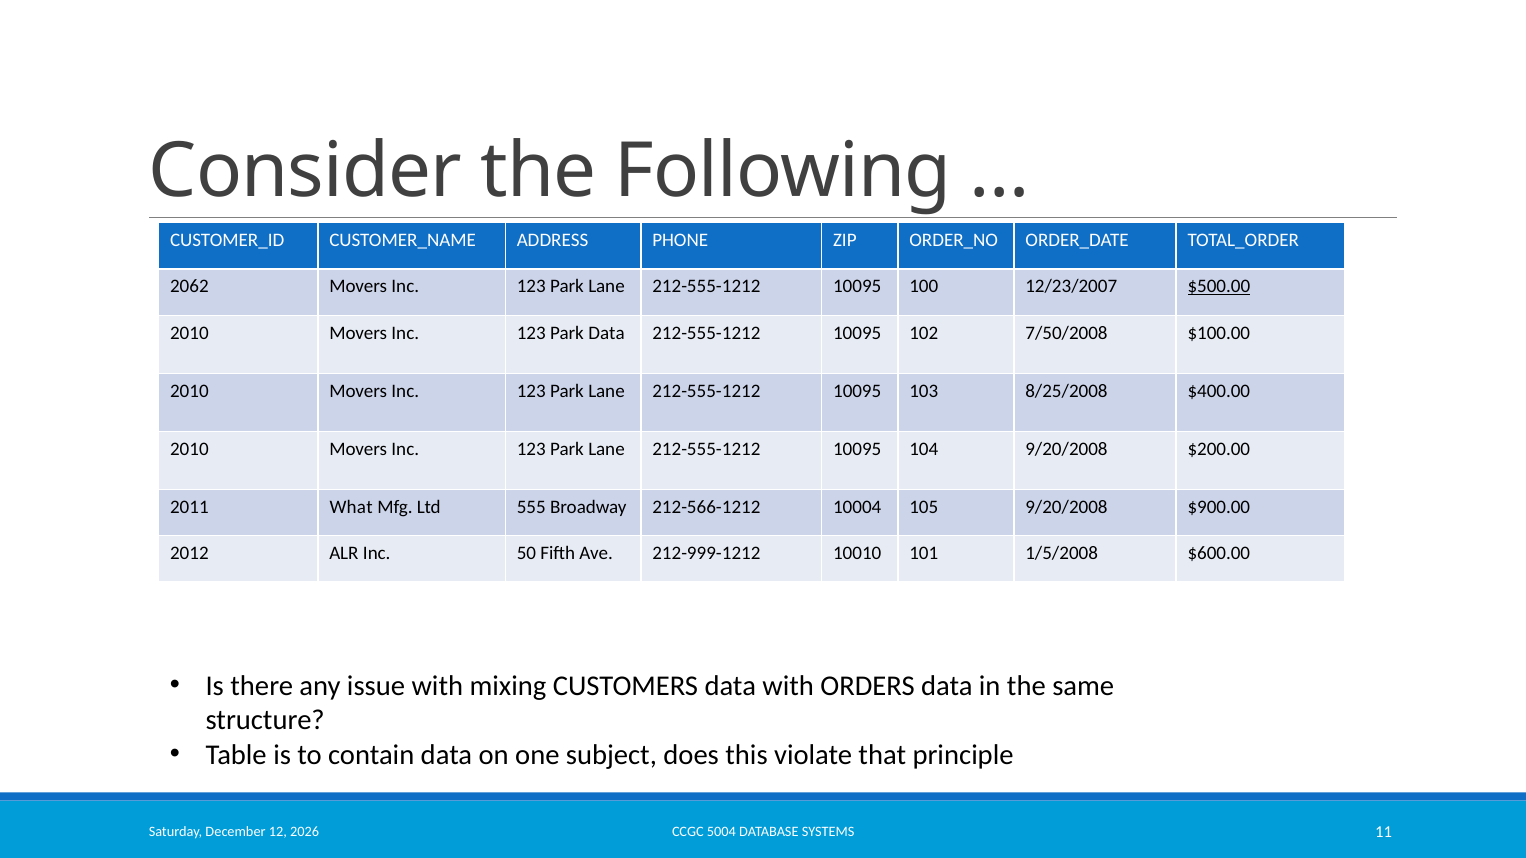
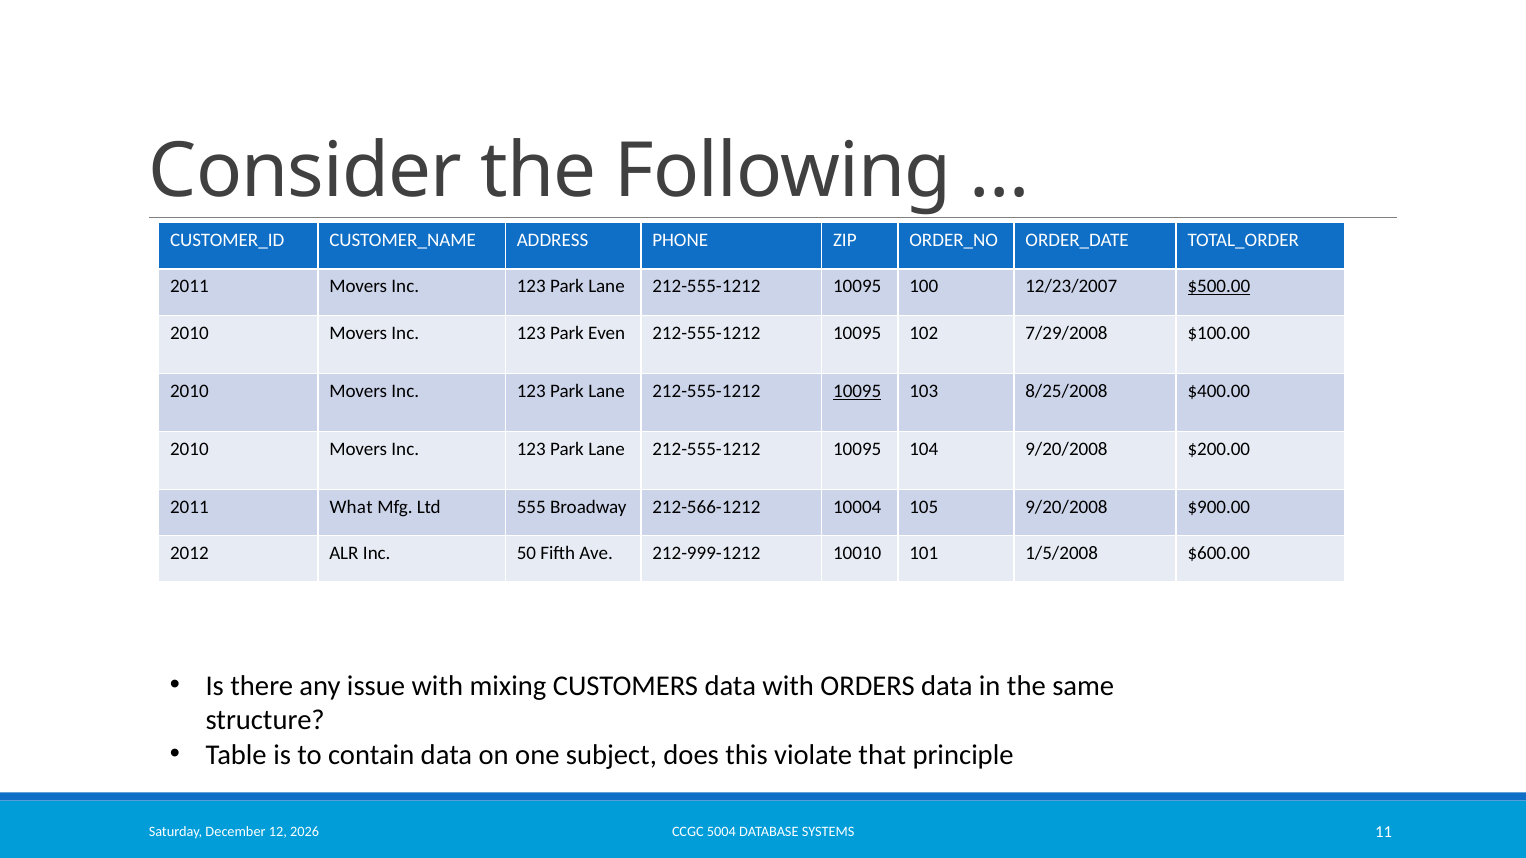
2062 at (189, 287): 2062 -> 2011
Park Data: Data -> Even
7/50/2008: 7/50/2008 -> 7/29/2008
10095 at (857, 391) underline: none -> present
